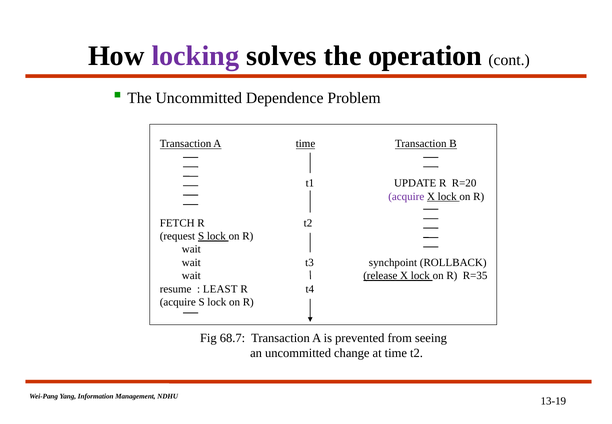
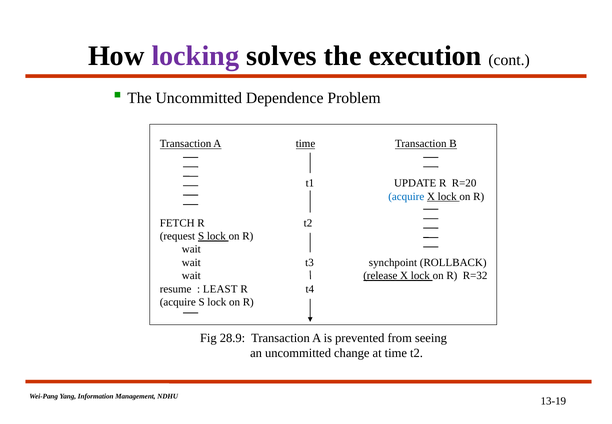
operation: operation -> execution
acquire at (406, 196) colour: purple -> blue
R=35: R=35 -> R=32
68.7: 68.7 -> 28.9
